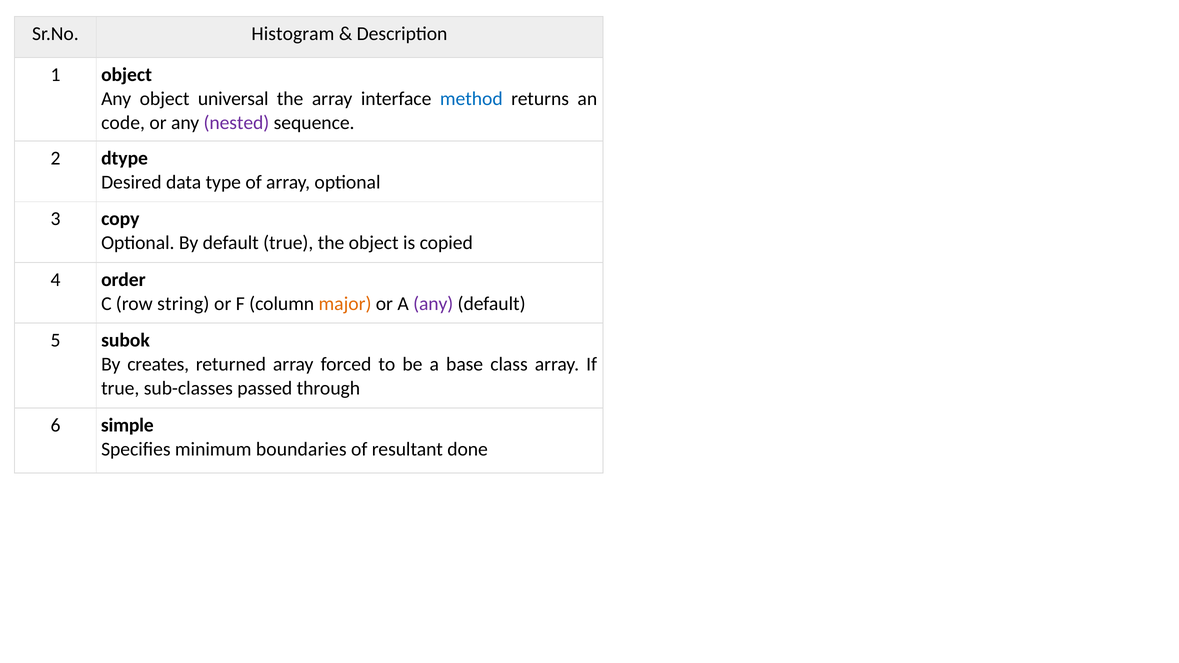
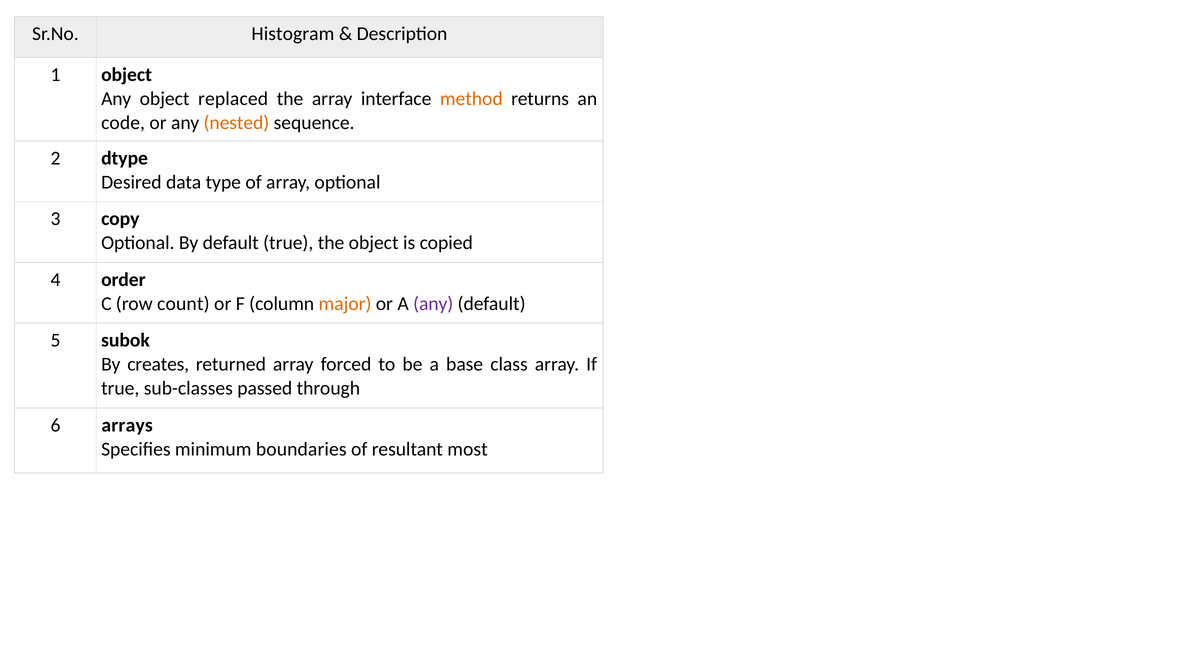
universal: universal -> replaced
method colour: blue -> orange
nested colour: purple -> orange
string: string -> count
simple: simple -> arrays
done: done -> most
